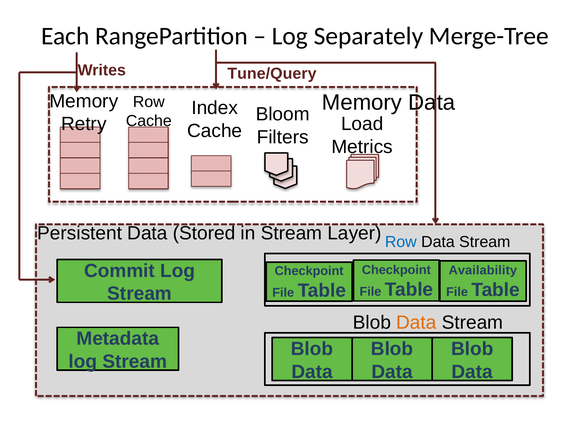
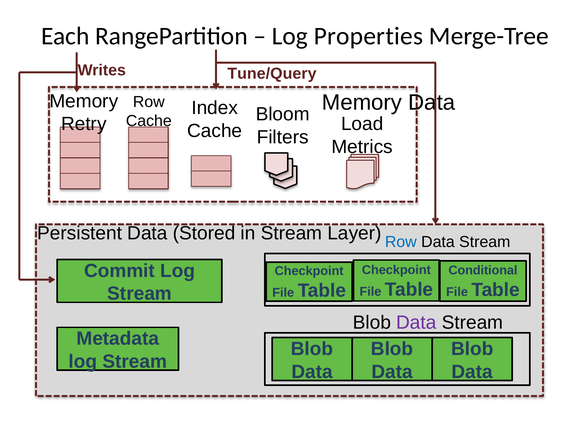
Separately: Separately -> Properties
Availability: Availability -> Conditional
Data at (416, 322) colour: orange -> purple
